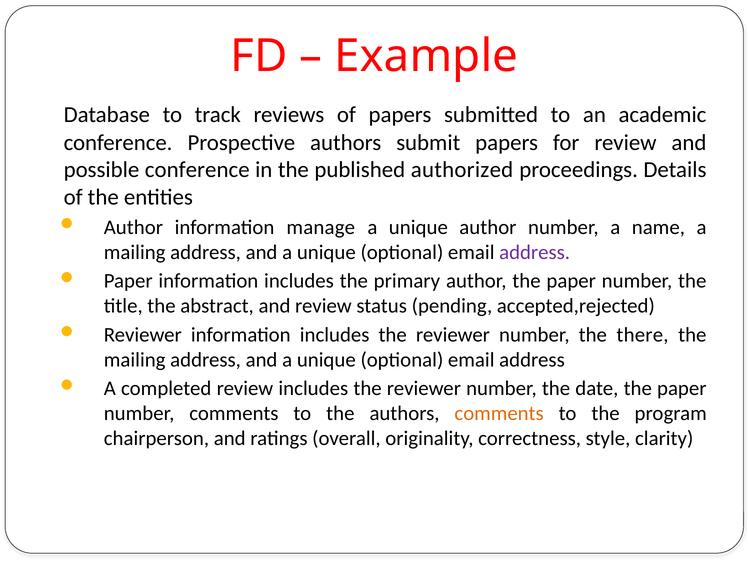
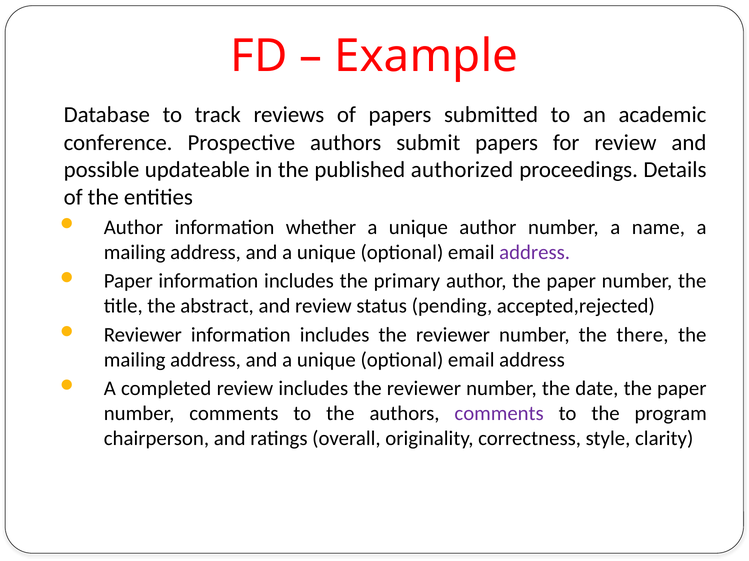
possible conference: conference -> updateable
manage: manage -> whether
comments at (499, 414) colour: orange -> purple
